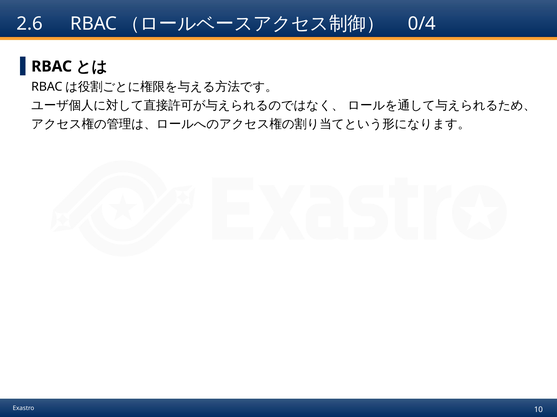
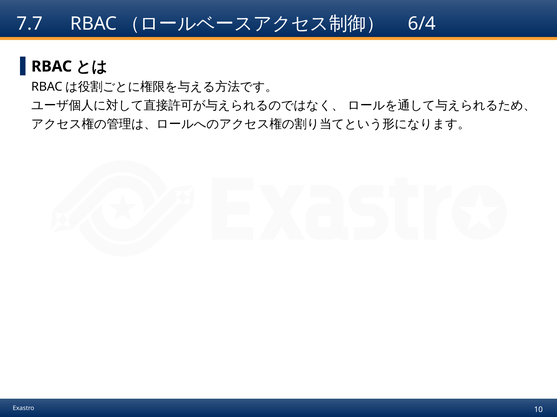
2.6: 2.6 -> 7.7
0/4: 0/4 -> 6/4
